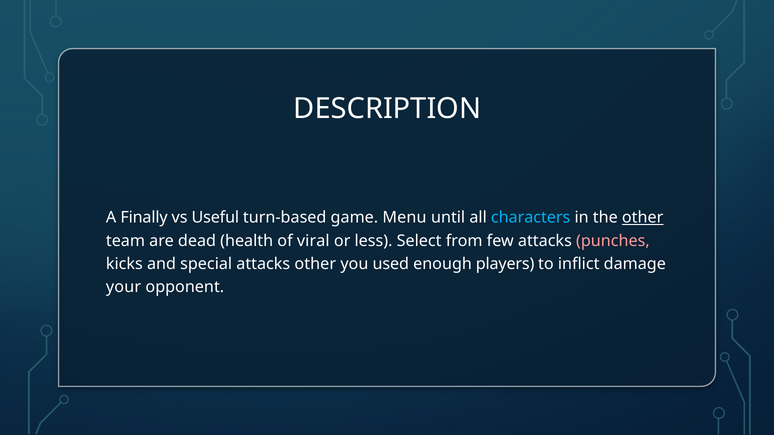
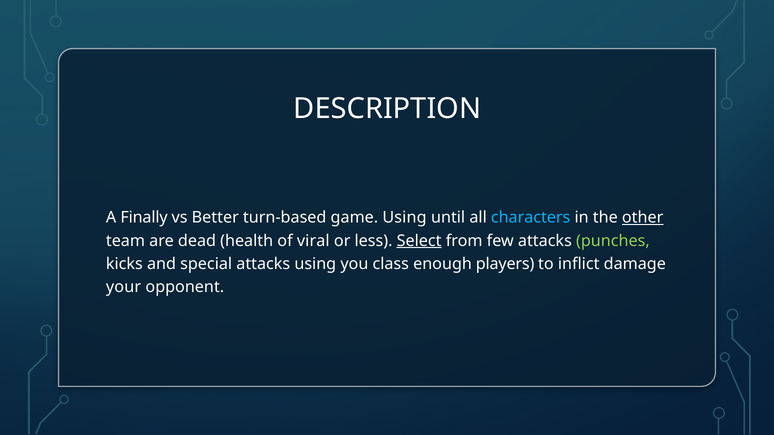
Useful: Useful -> Better
game Menu: Menu -> Using
Select underline: none -> present
punches colour: pink -> light green
attacks other: other -> using
used: used -> class
